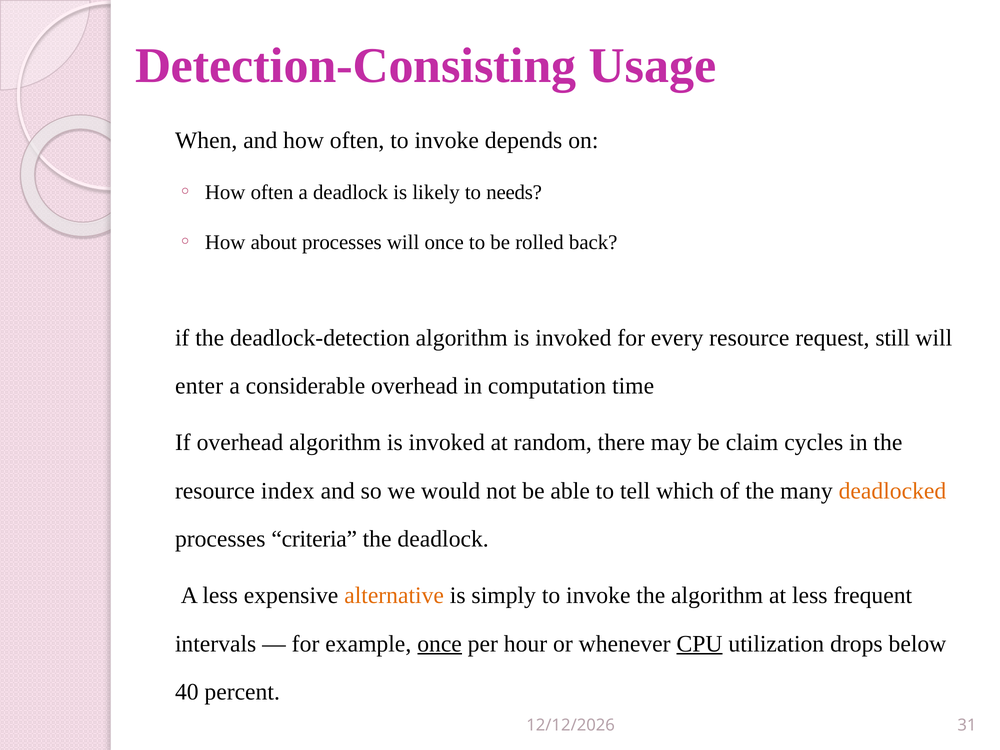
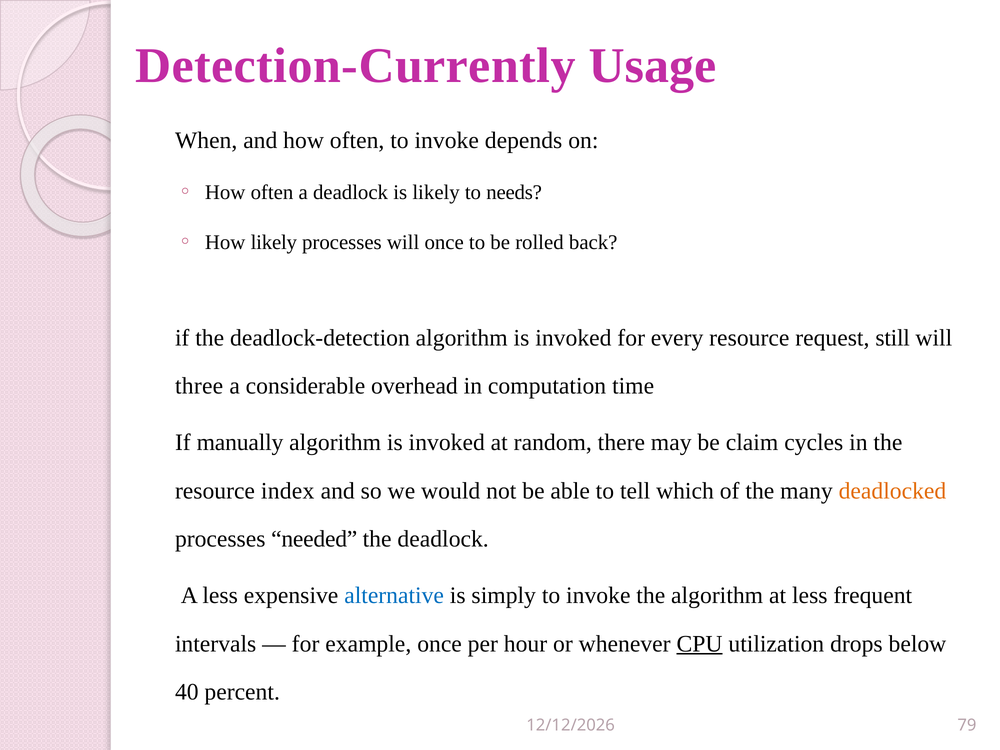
Detection-Consisting: Detection-Consisting -> Detection-Currently
How about: about -> likely
enter: enter -> three
If overhead: overhead -> manually
criteria: criteria -> needed
alternative colour: orange -> blue
once at (440, 644) underline: present -> none
31: 31 -> 79
